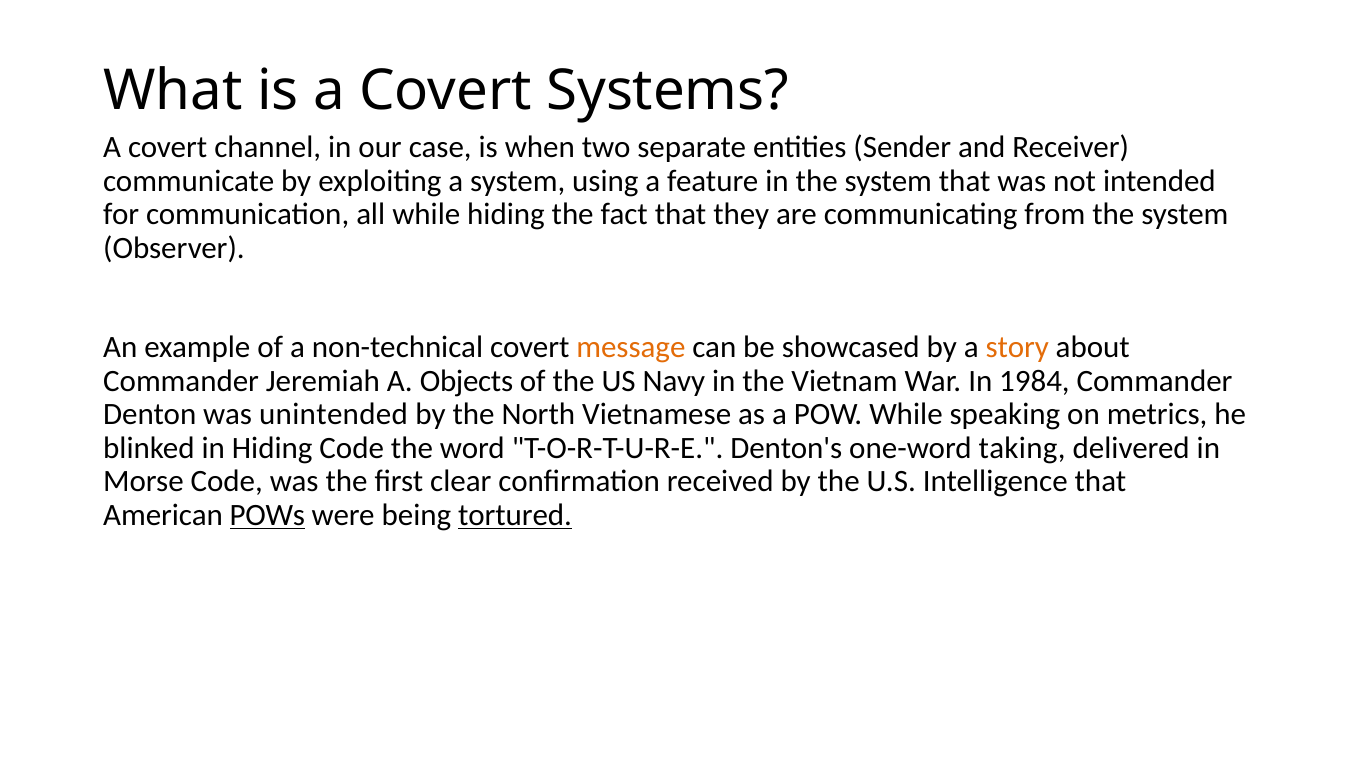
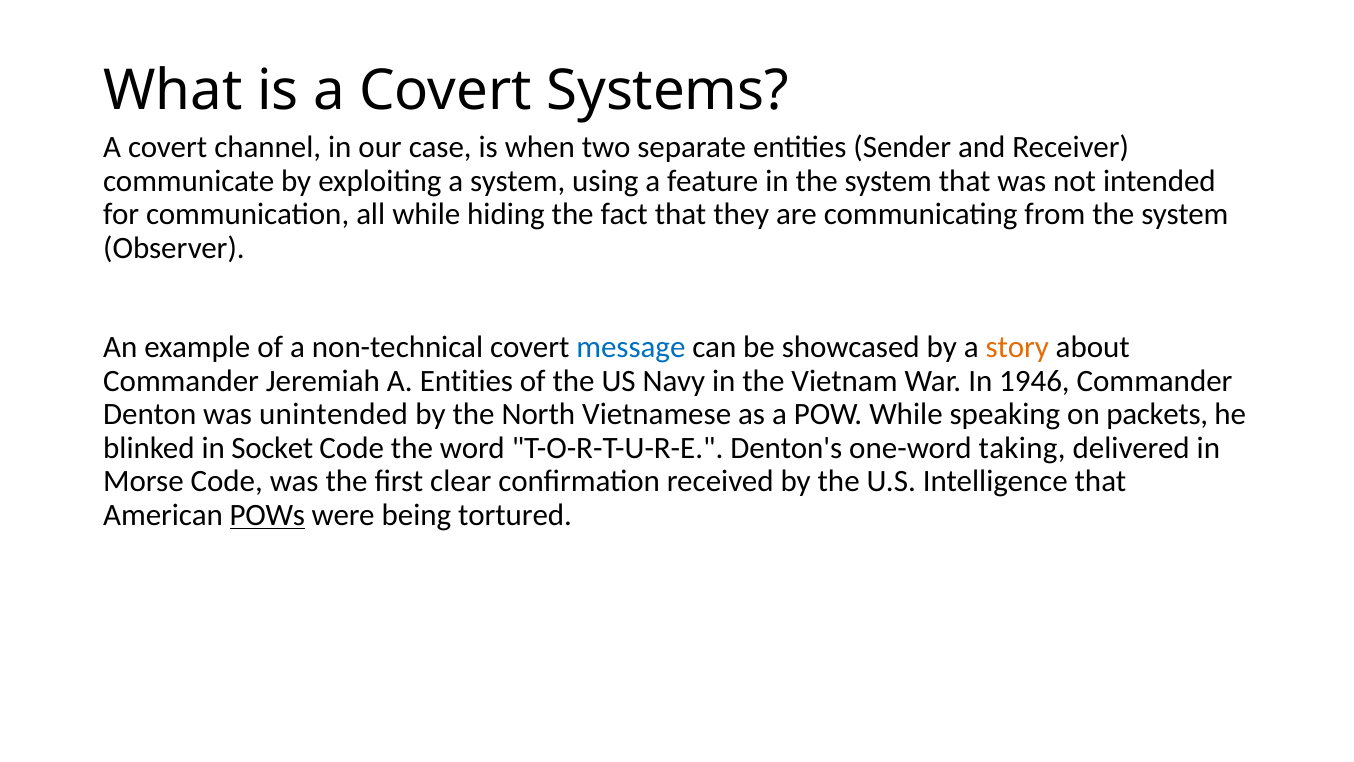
message colour: orange -> blue
A Objects: Objects -> Entities
1984: 1984 -> 1946
metrics: metrics -> packets
in Hiding: Hiding -> Socket
tortured underline: present -> none
